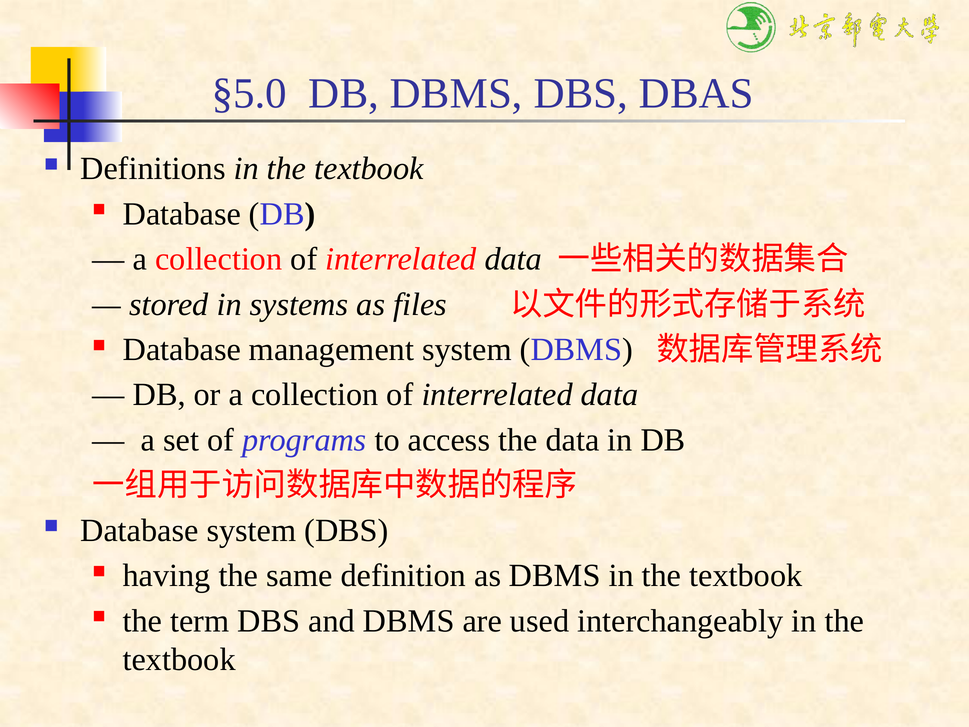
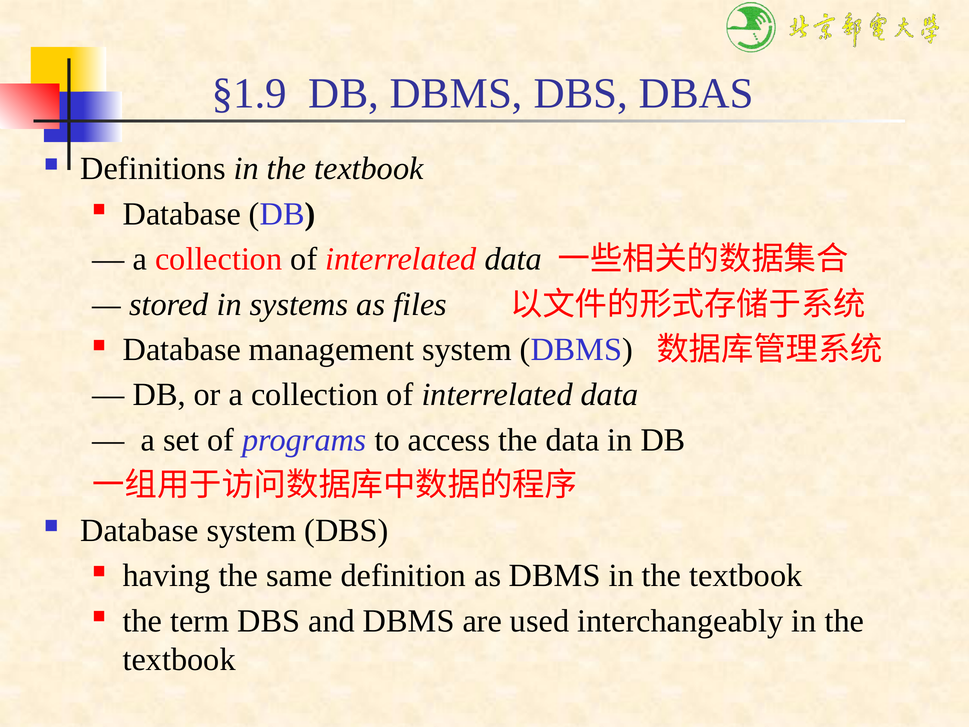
§5.0: §5.0 -> §1.9
